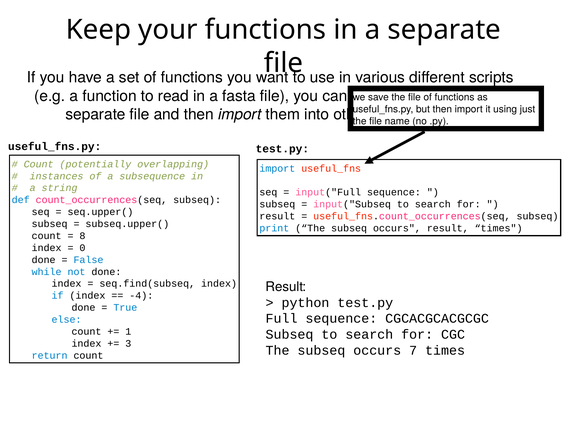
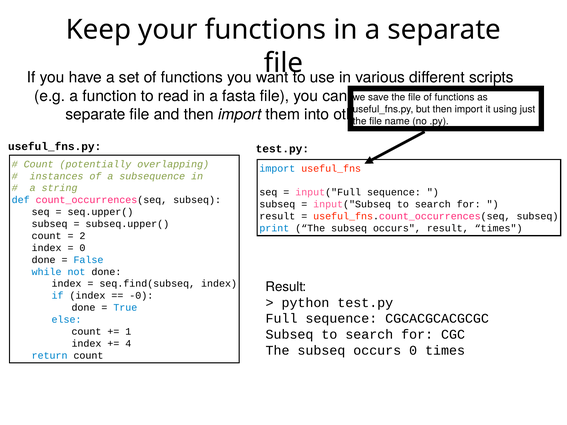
8: 8 -> 2
-4: -4 -> -0
3: 3 -> 4
occurs 7: 7 -> 0
